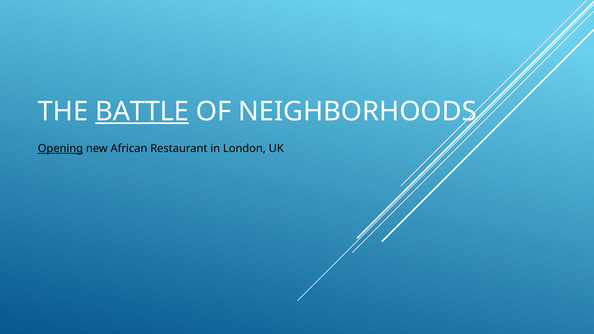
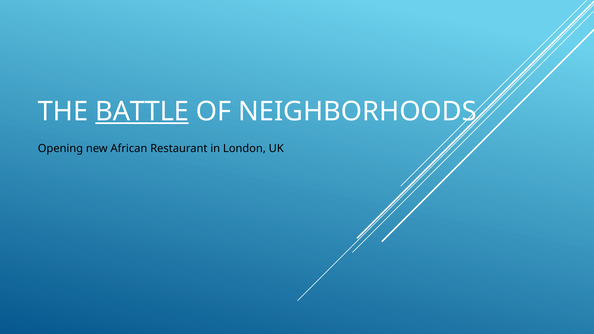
Opening underline: present -> none
